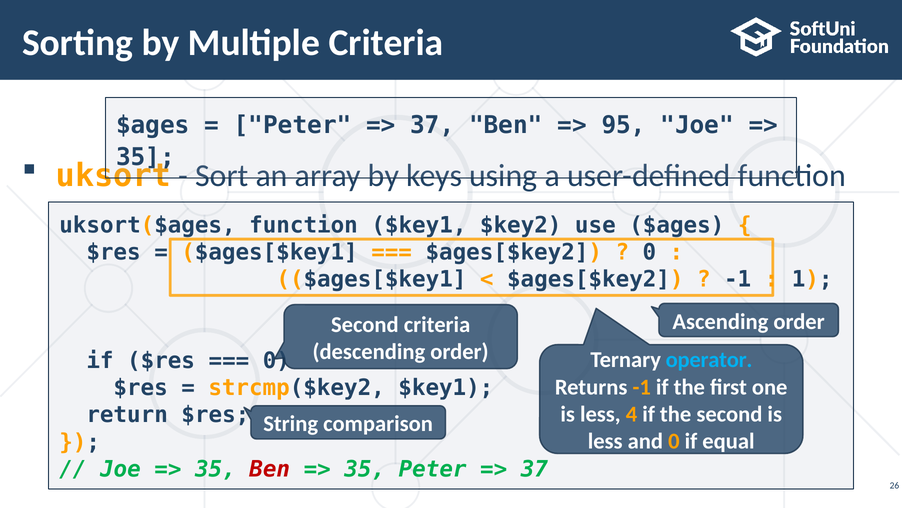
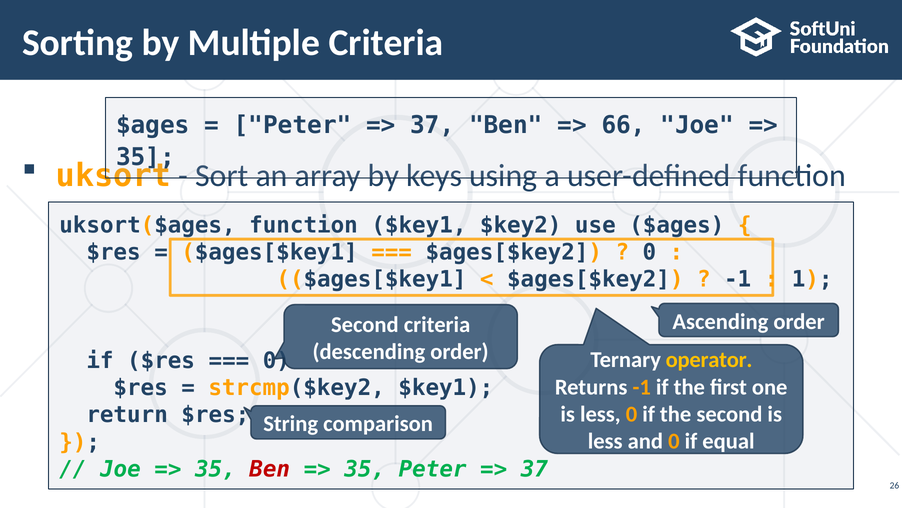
95: 95 -> 66
operator colour: light blue -> yellow
less 4: 4 -> 0
